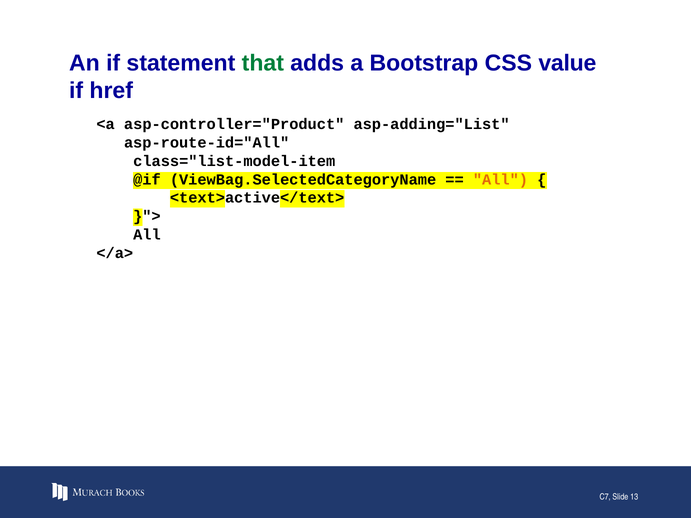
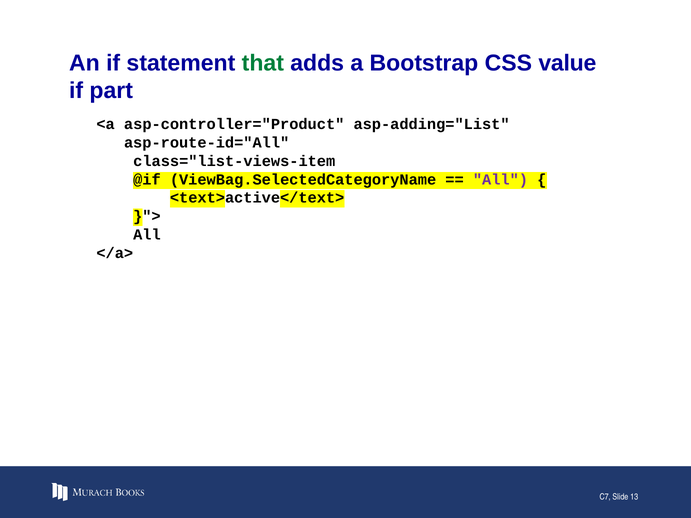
href: href -> part
class="list-model-item: class="list-model-item -> class="list-views-item
All at (500, 180) colour: orange -> purple
